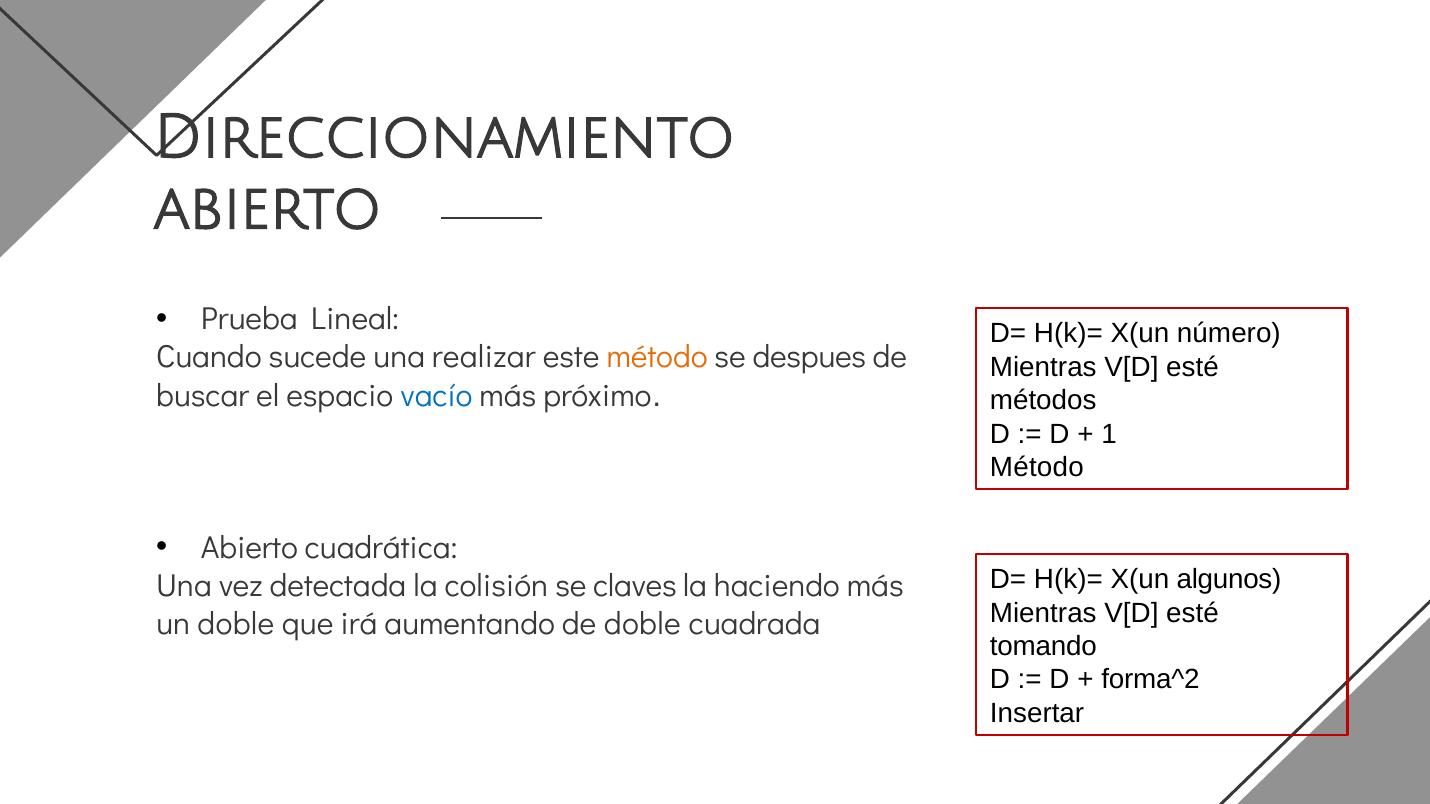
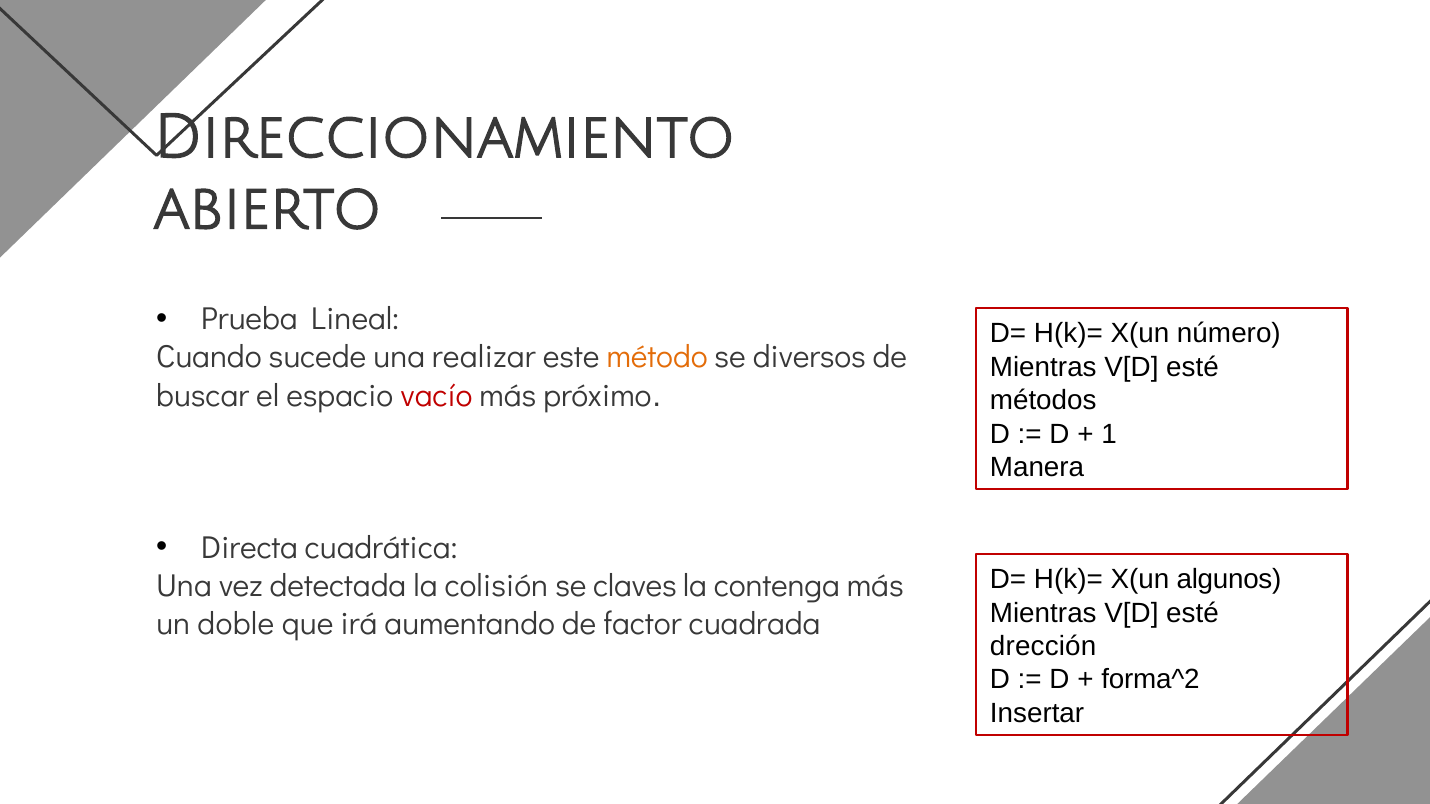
despues: despues -> diversos
vacío colour: blue -> red
Método at (1037, 468): Método -> Manera
Abierto at (249, 548): Abierto -> Directa
haciendo: haciendo -> contenga
de doble: doble -> factor
tomando: tomando -> drección
